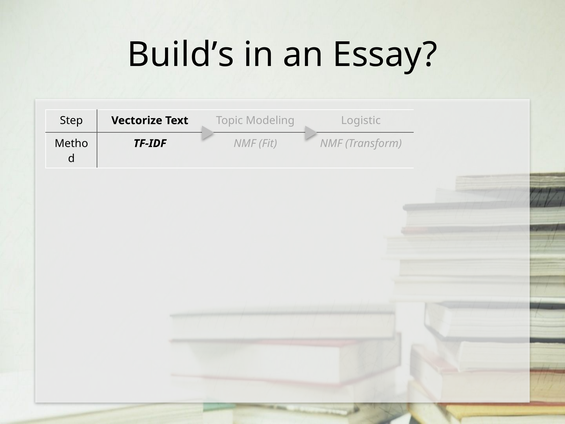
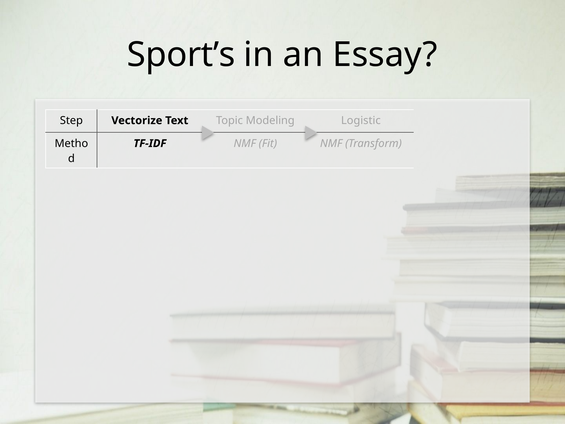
Build’s: Build’s -> Sport’s
